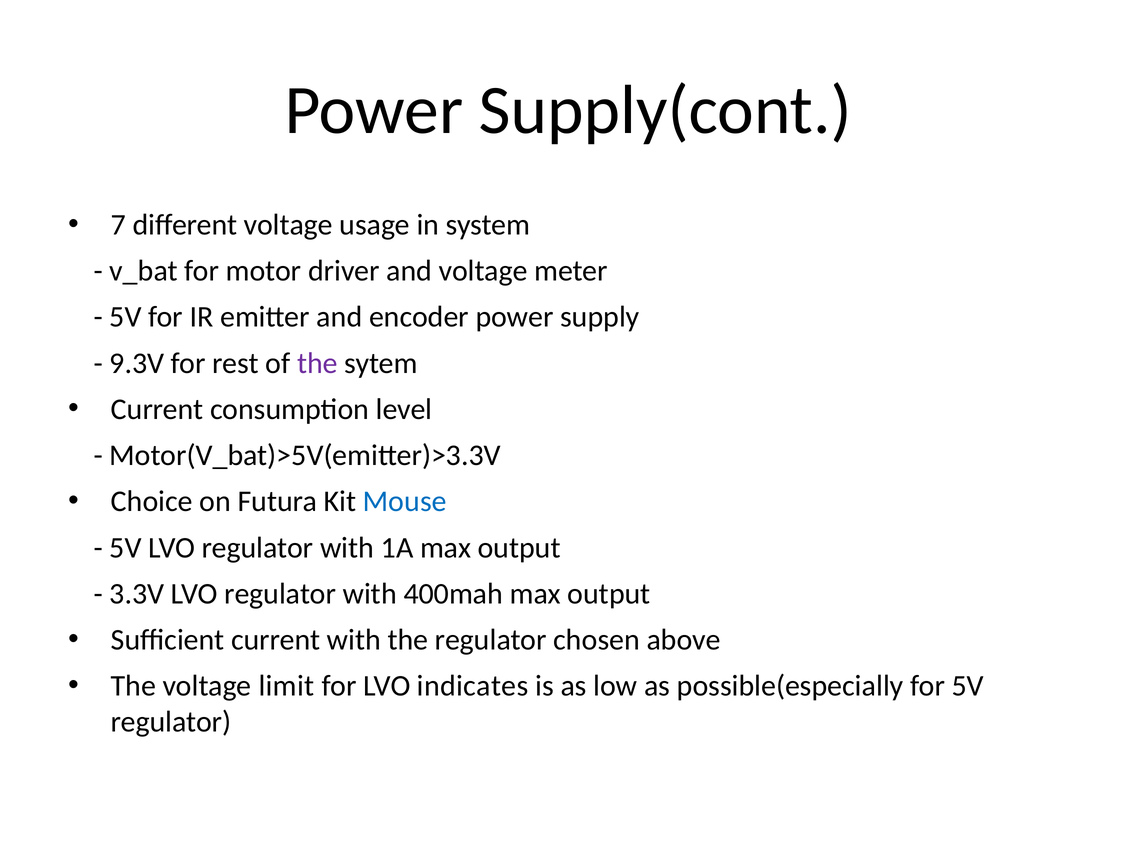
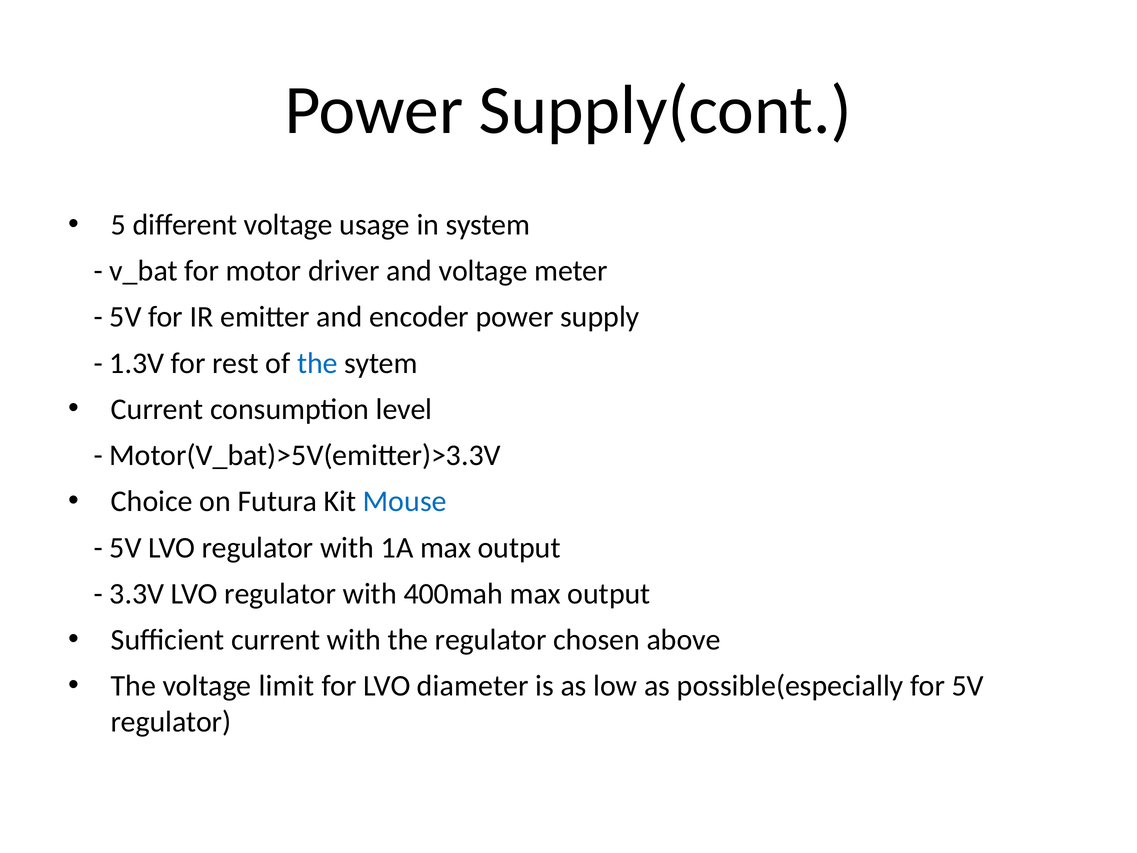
7: 7 -> 5
9.3V: 9.3V -> 1.3V
the at (317, 363) colour: purple -> blue
indicates: indicates -> diameter
